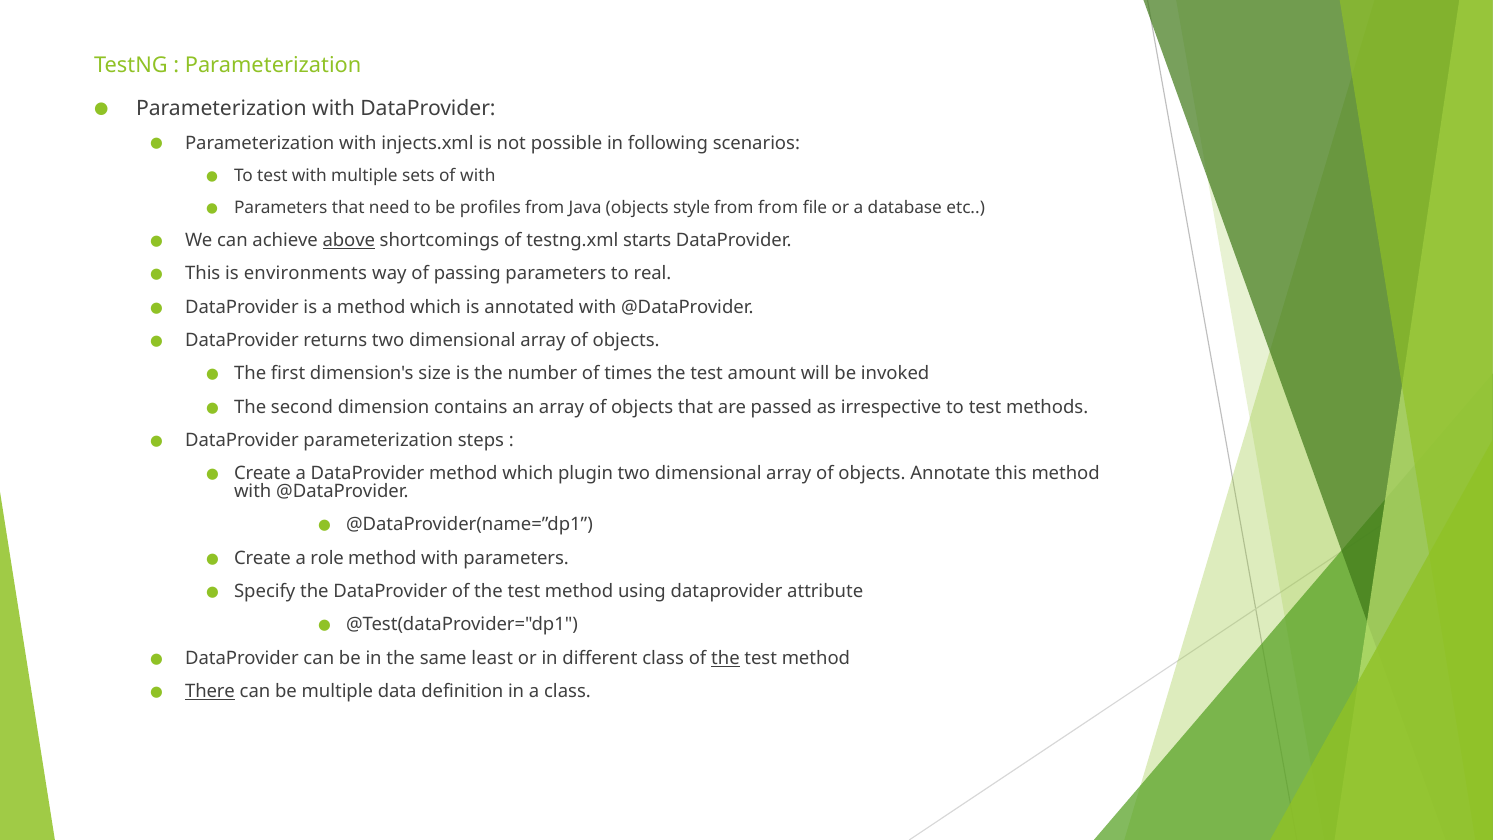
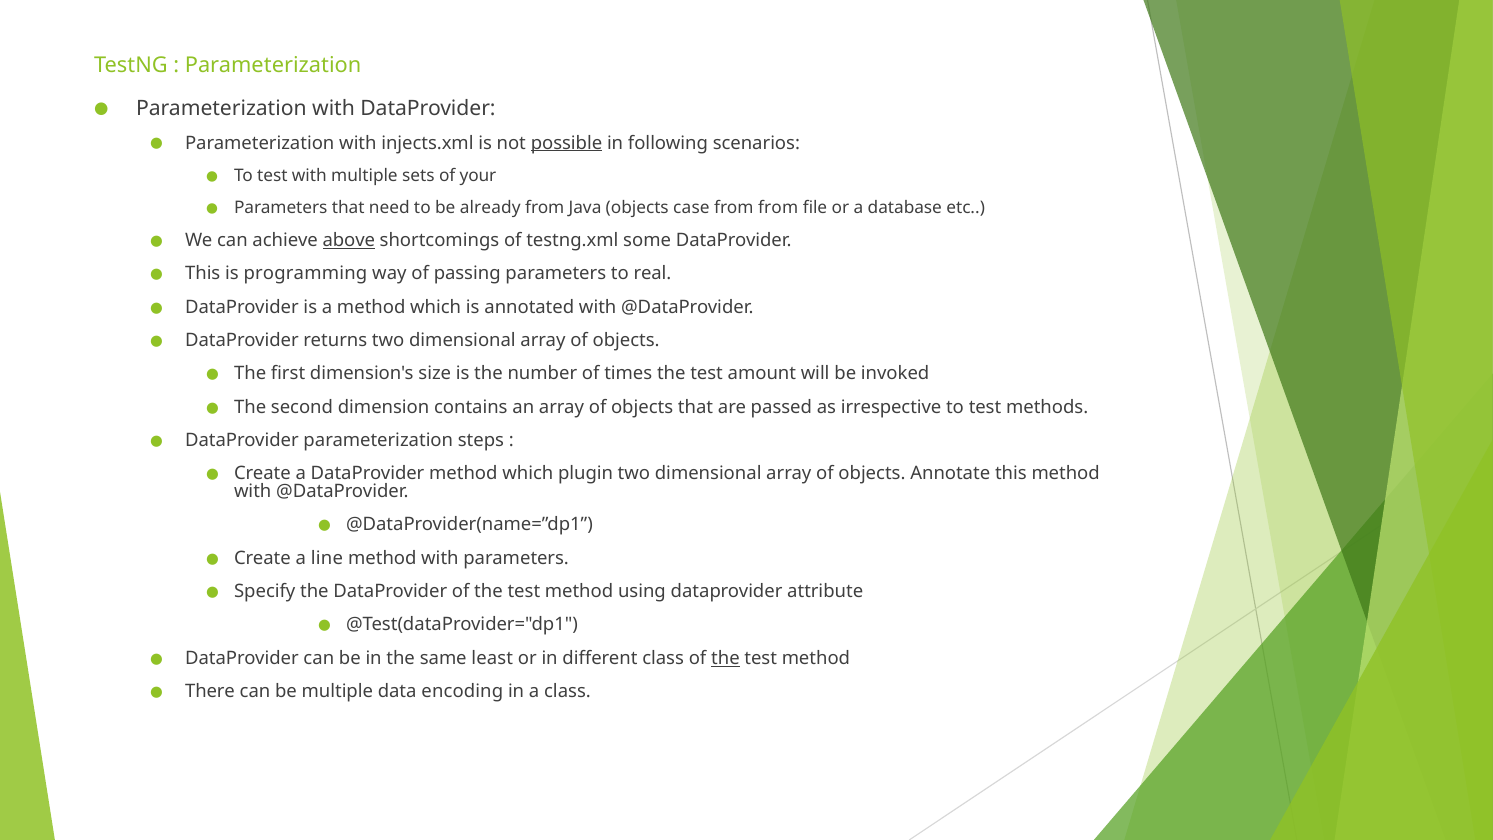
possible underline: none -> present
of with: with -> your
profiles: profiles -> already
style: style -> case
starts: starts -> some
environments: environments -> programming
role: role -> line
There underline: present -> none
definition: definition -> encoding
